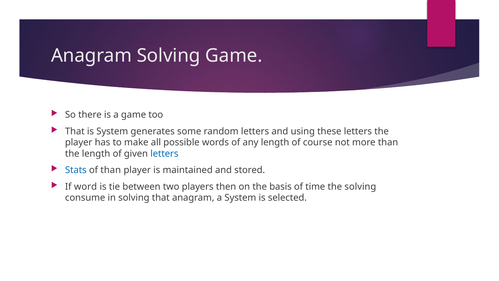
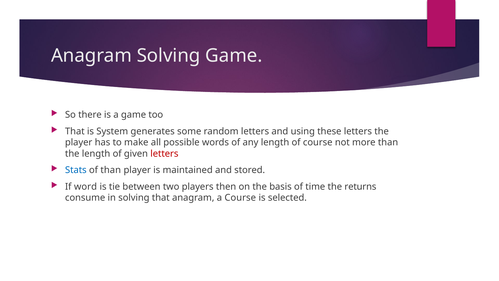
letters at (164, 154) colour: blue -> red
the solving: solving -> returns
a System: System -> Course
